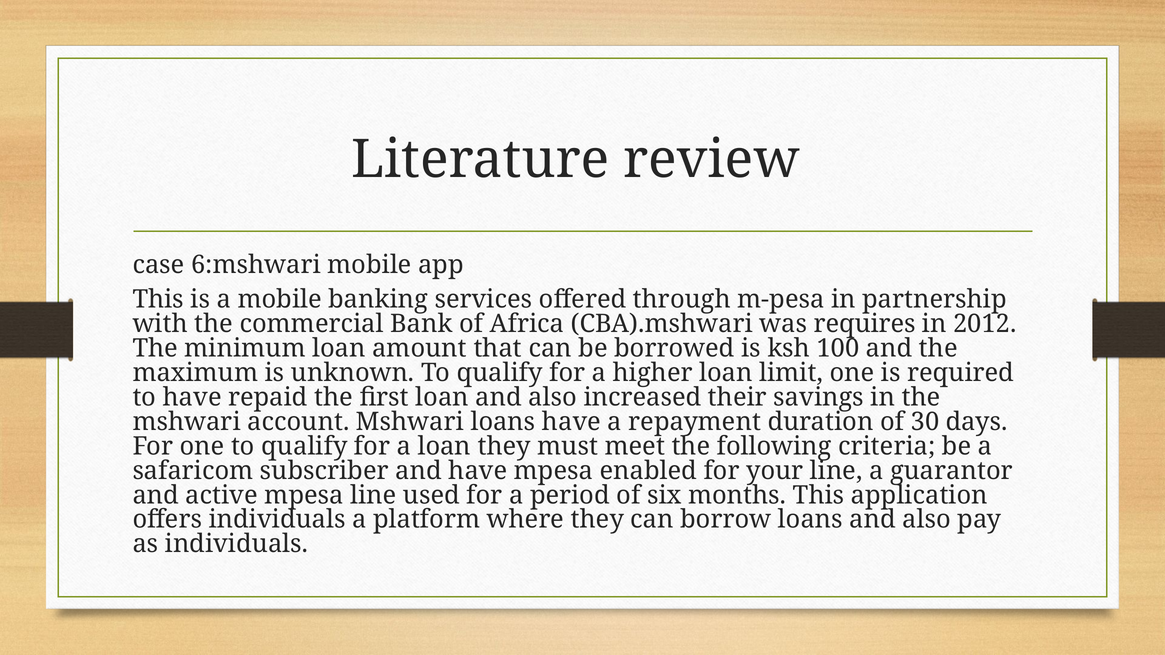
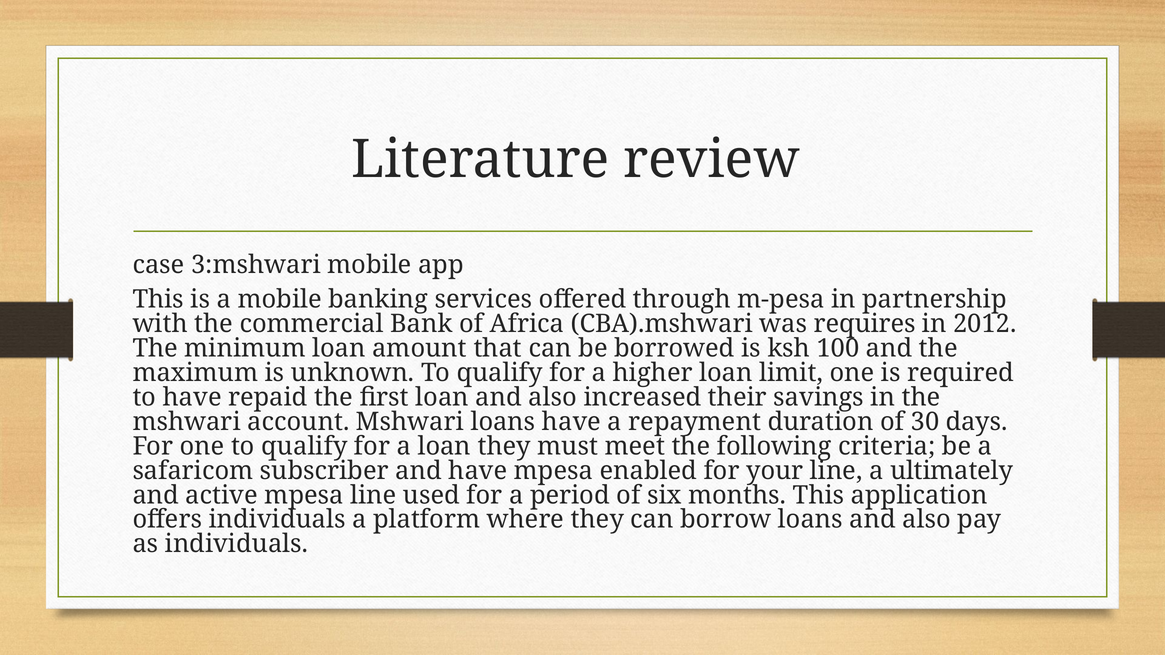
6:mshwari: 6:mshwari -> 3:mshwari
guarantor: guarantor -> ultimately
